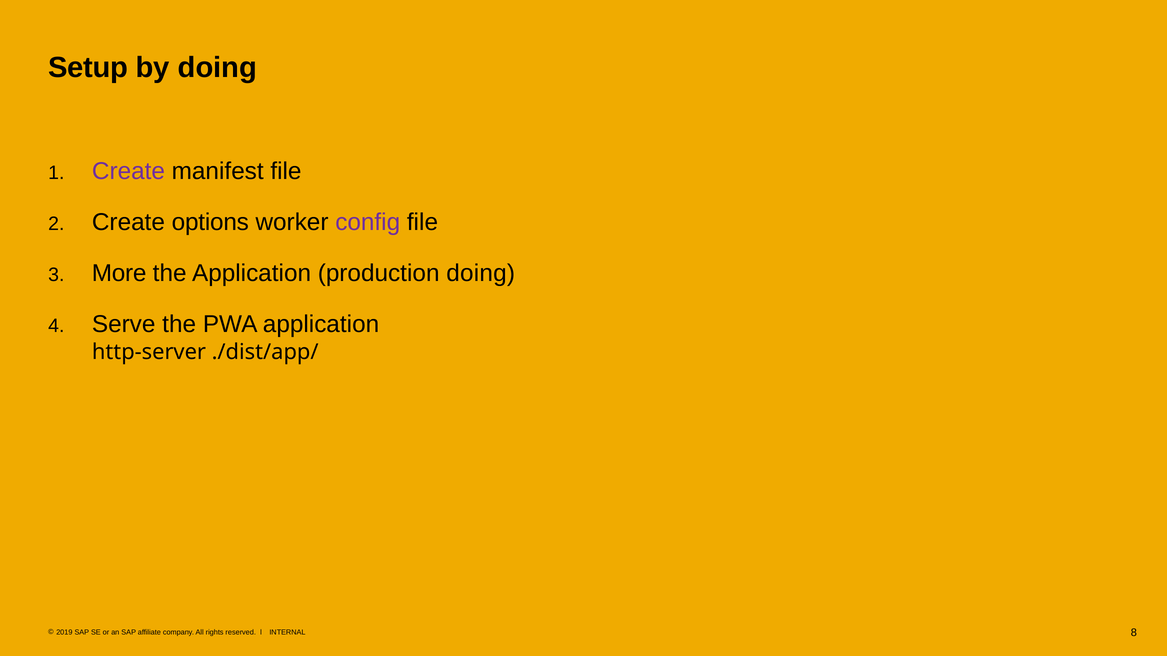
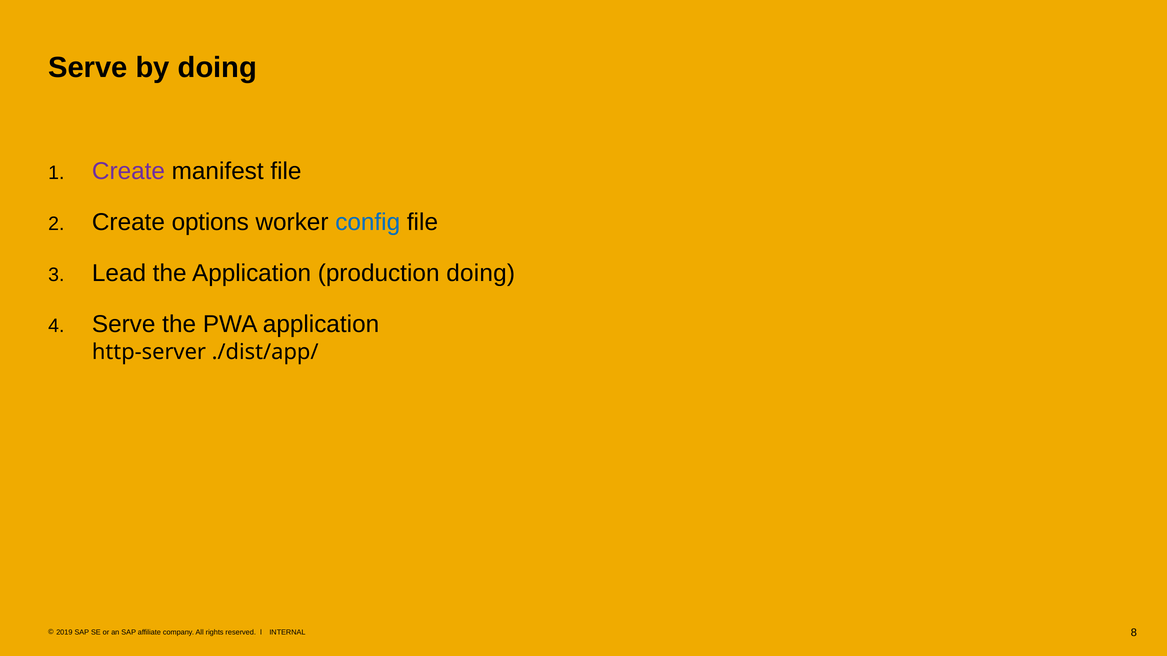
Setup at (88, 68): Setup -> Serve
config colour: purple -> blue
More: More -> Lead
